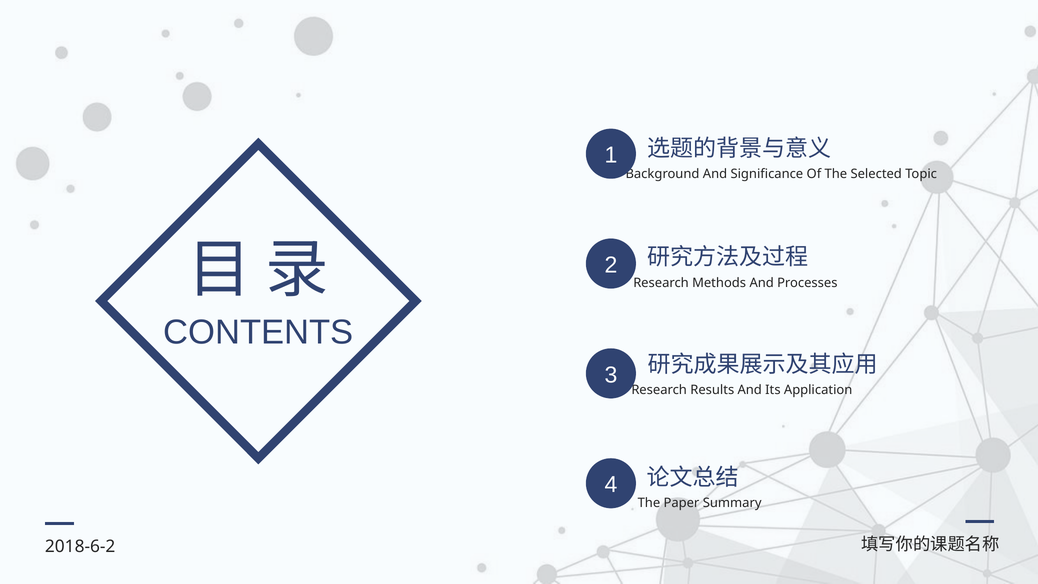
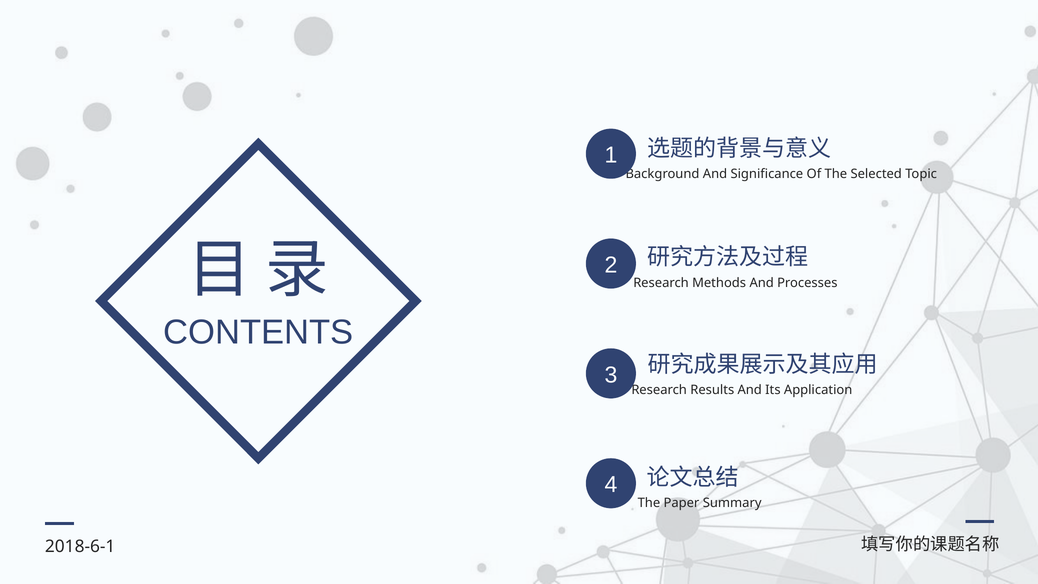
2018-6-2: 2018-6-2 -> 2018-6-1
